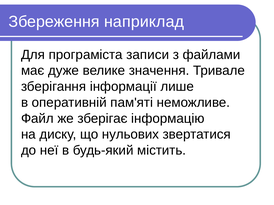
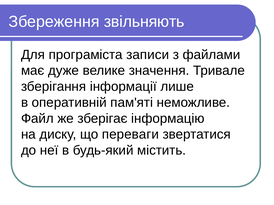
наприклад: наприклад -> звільняють
нульових: нульових -> переваги
